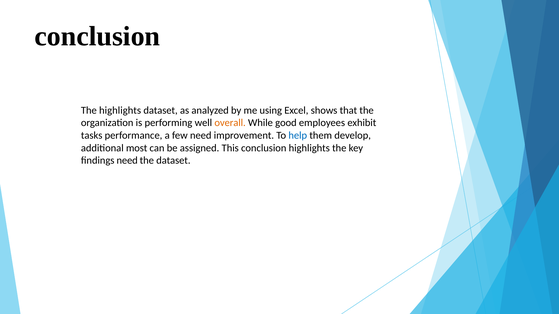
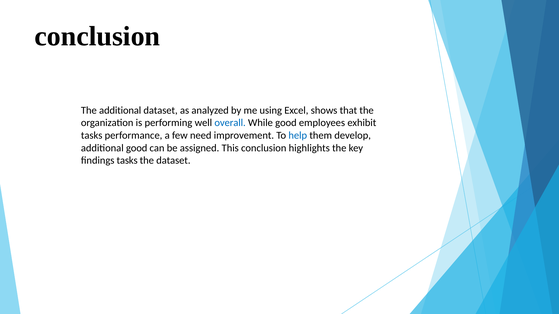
The highlights: highlights -> additional
overall colour: orange -> blue
additional most: most -> good
findings need: need -> tasks
